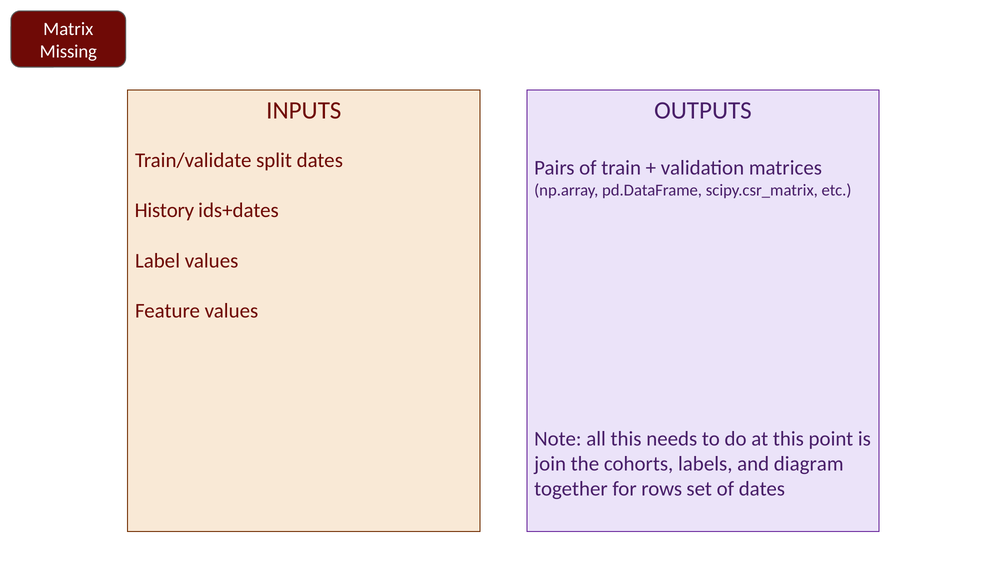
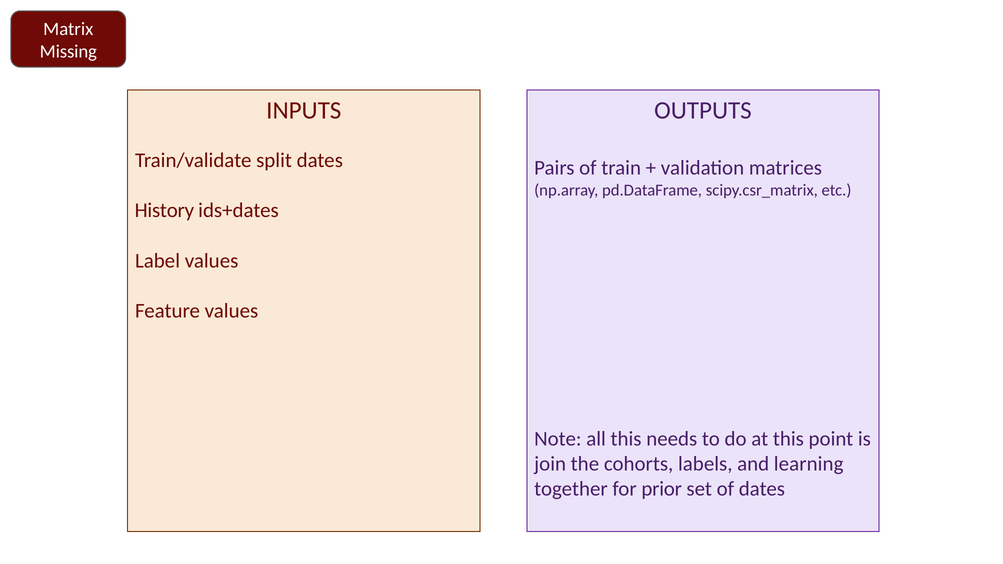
diagram: diagram -> learning
rows: rows -> prior
